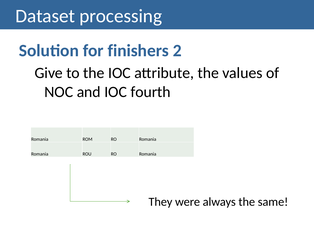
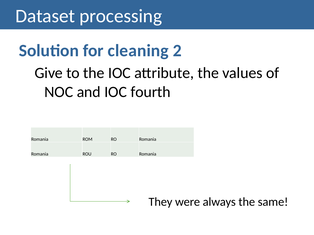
finishers: finishers -> cleaning
